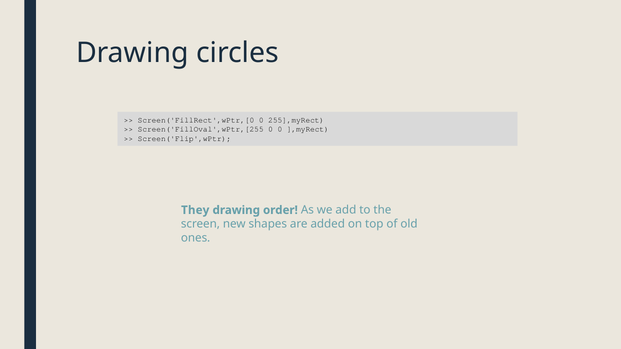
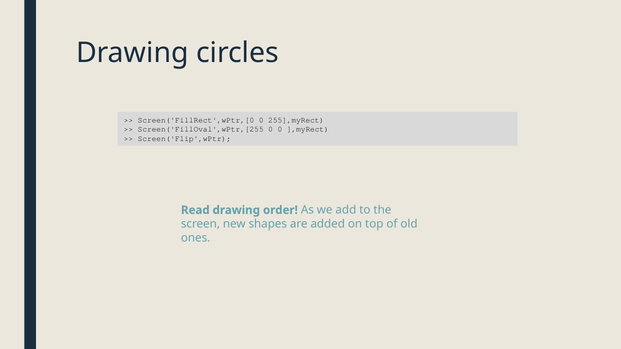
They: They -> Read
